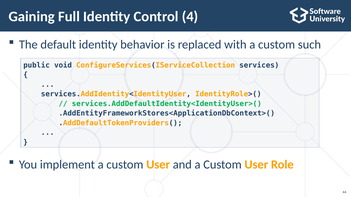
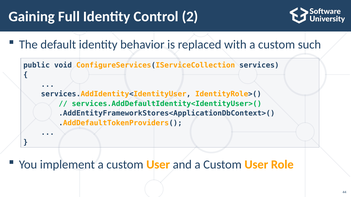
4: 4 -> 2
